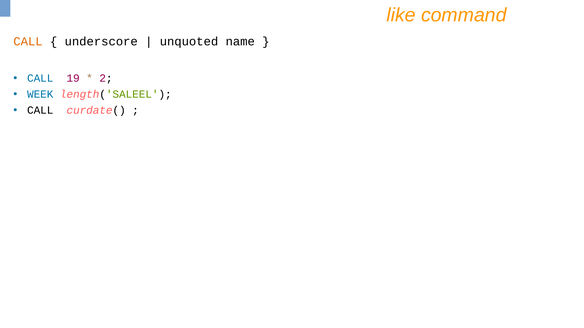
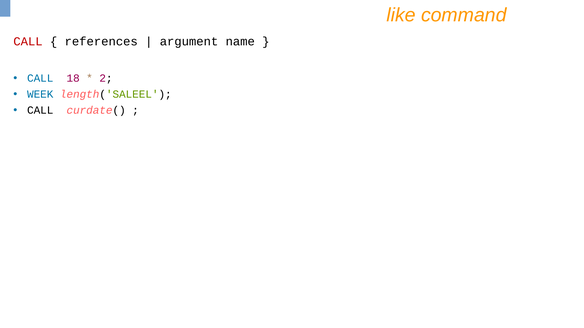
CALL at (28, 42) colour: orange -> red
underscore: underscore -> references
unquoted: unquoted -> argument
19: 19 -> 18
